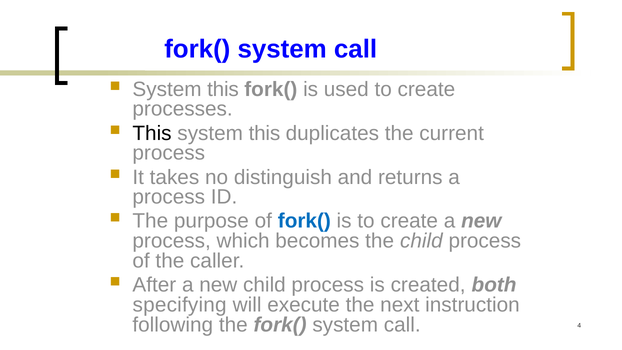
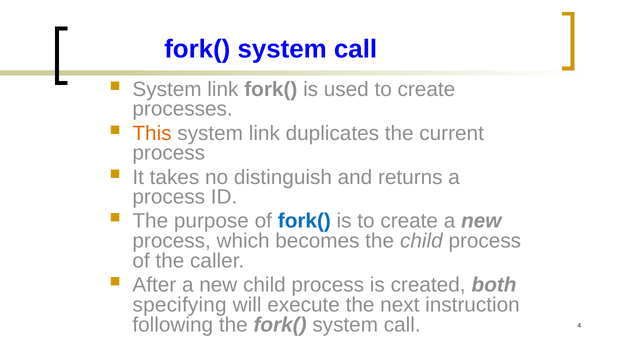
this at (223, 89): this -> link
This at (152, 133) colour: black -> orange
this at (264, 133): this -> link
